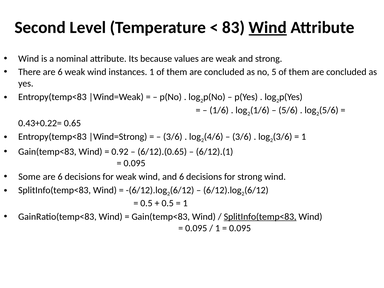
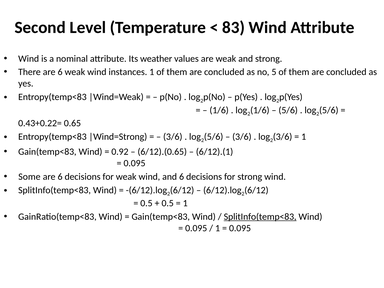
Wind at (268, 28) underline: present -> none
because: because -> weather
4/6 at (214, 137): 4/6 -> 5/6
